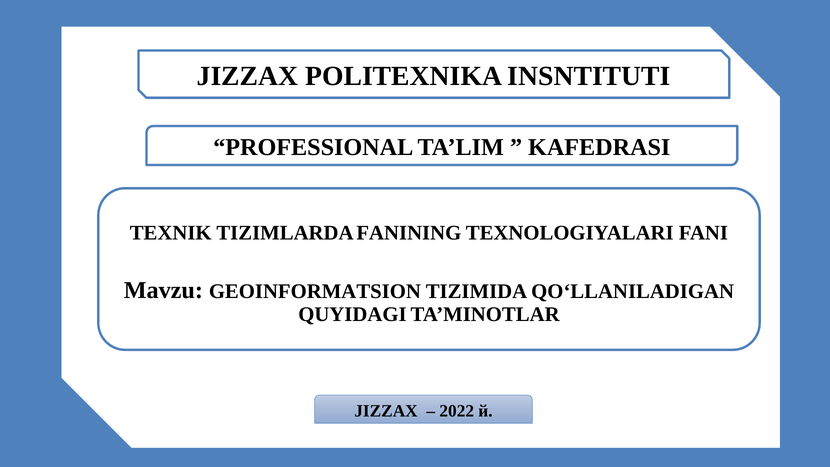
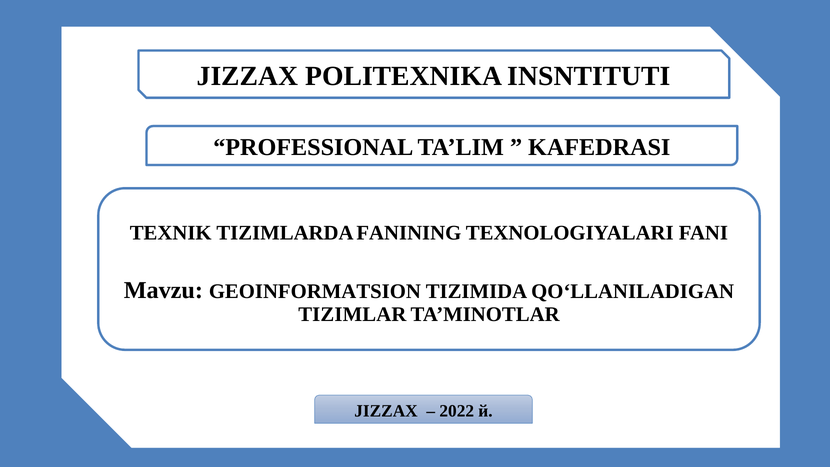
QUYIDAGI: QUYIDAGI -> TIZIMLAR
